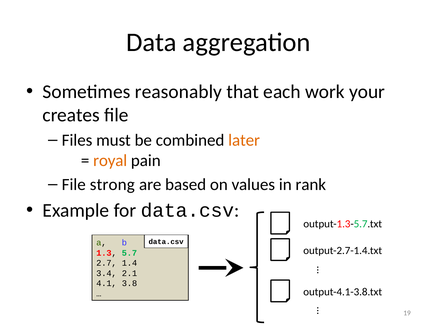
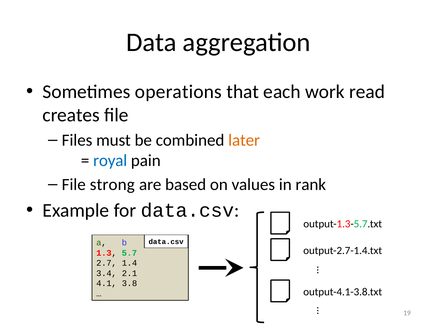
reasonably: reasonably -> operations
your: your -> read
royal colour: orange -> blue
